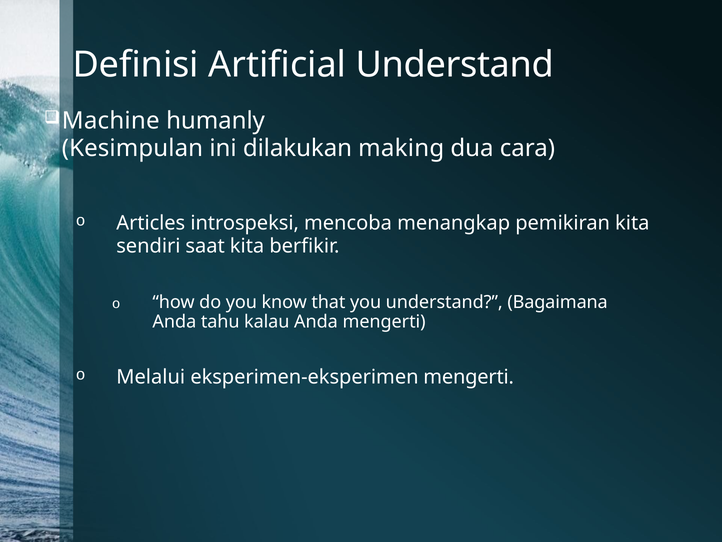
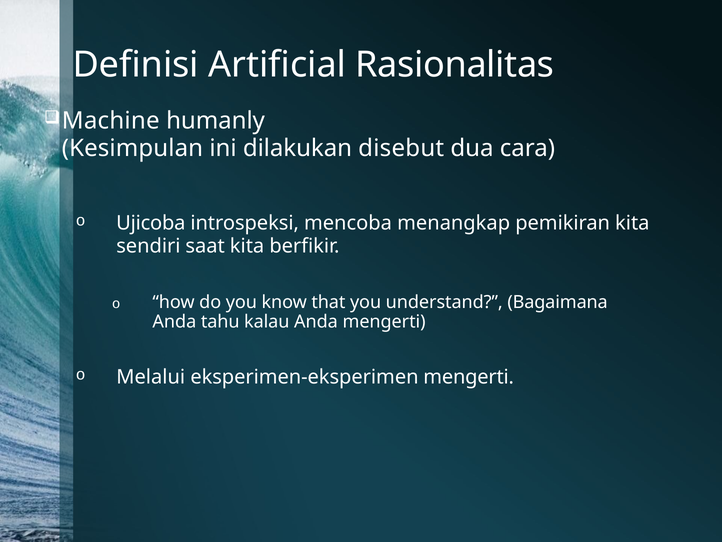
Artificial Understand: Understand -> Rasionalitas
making: making -> disebut
Articles: Articles -> Ujicoba
